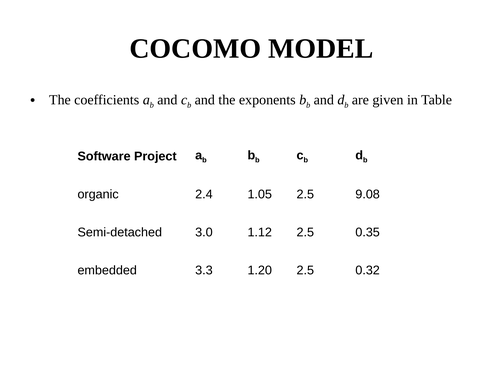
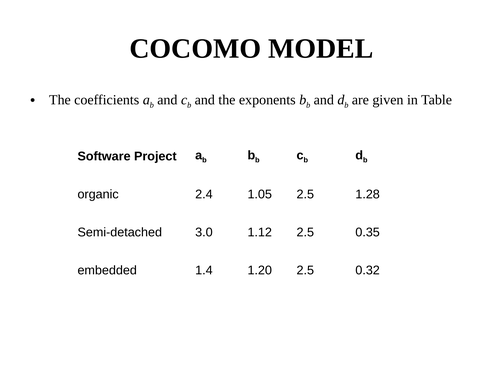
9.08: 9.08 -> 1.28
3.3: 3.3 -> 1.4
